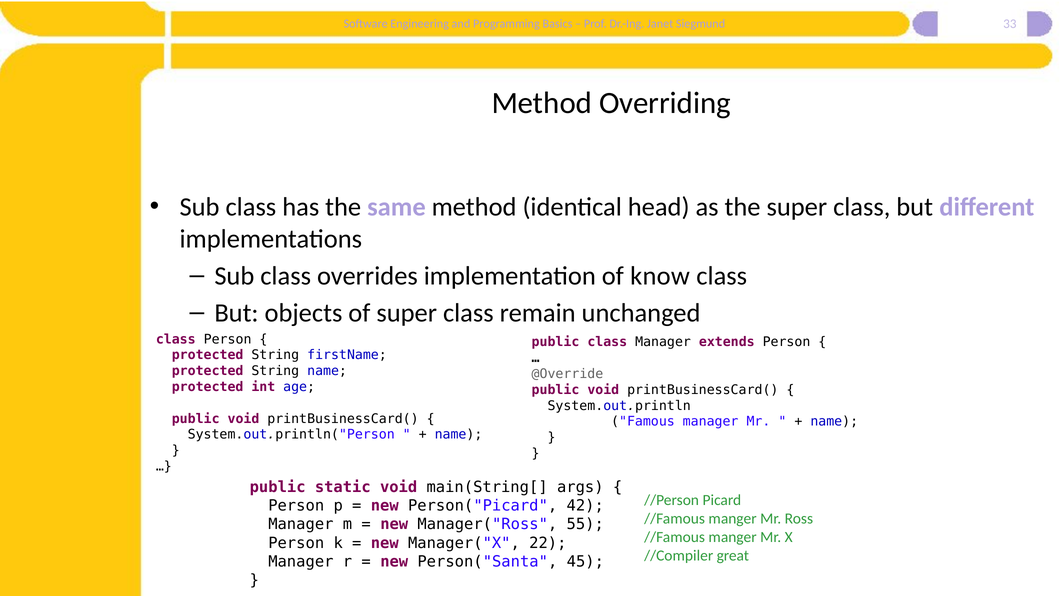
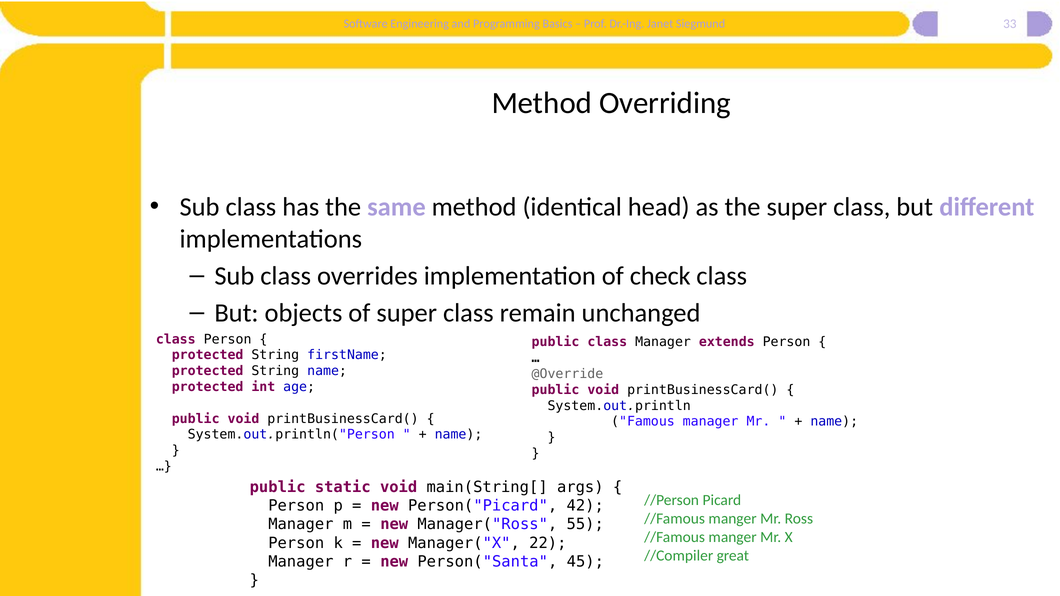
know: know -> check
